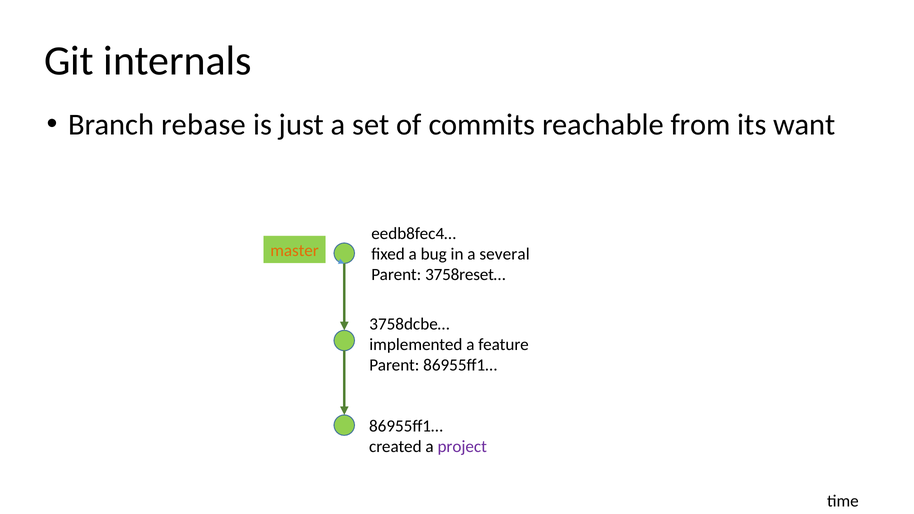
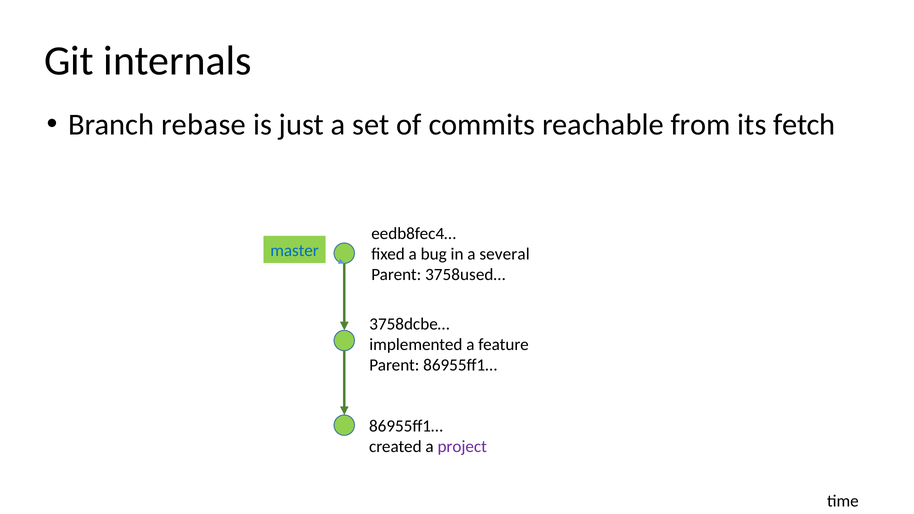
want: want -> fetch
master colour: orange -> blue
3758reset…: 3758reset… -> 3758used…
